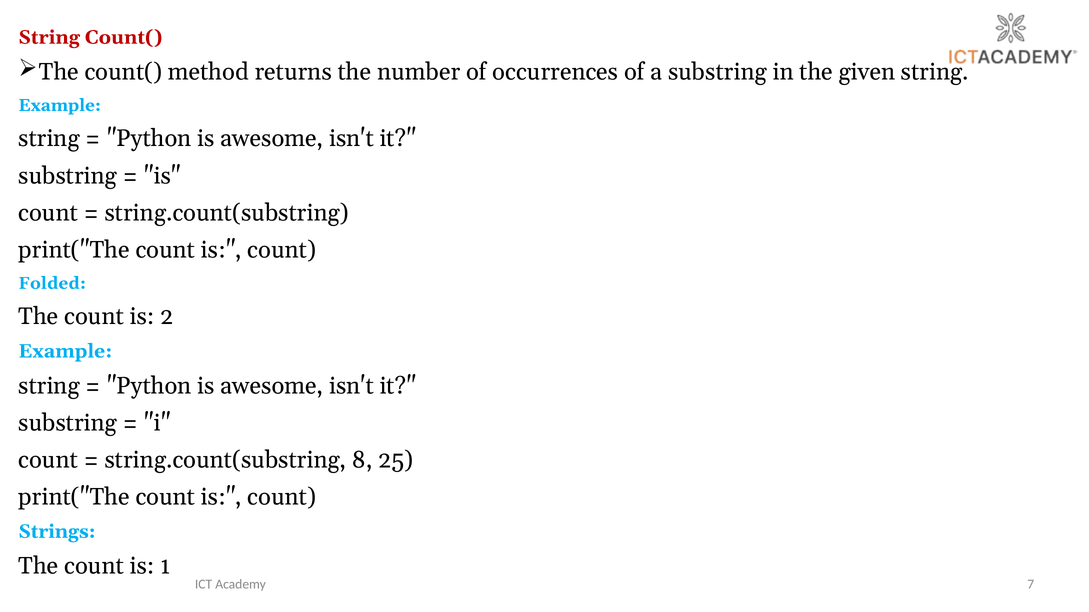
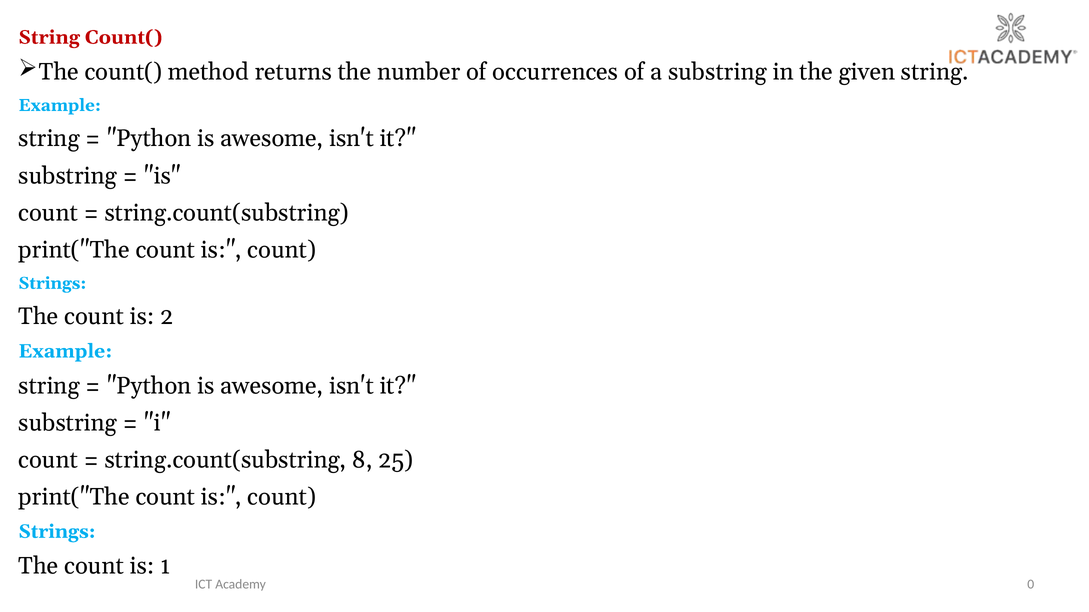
Folded at (52, 283): Folded -> Strings
7: 7 -> 0
